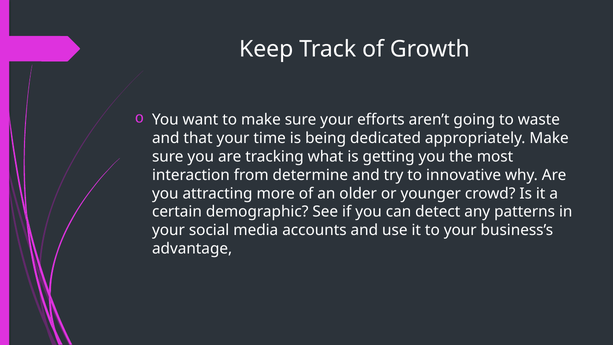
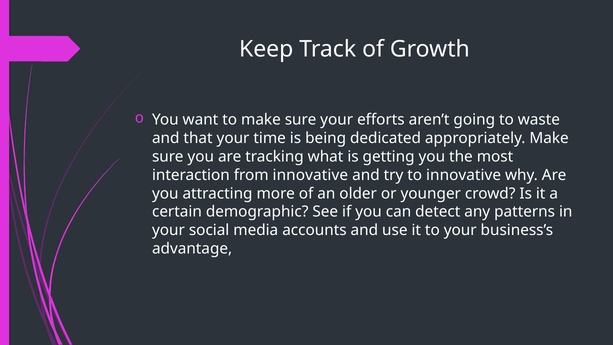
from determine: determine -> innovative
